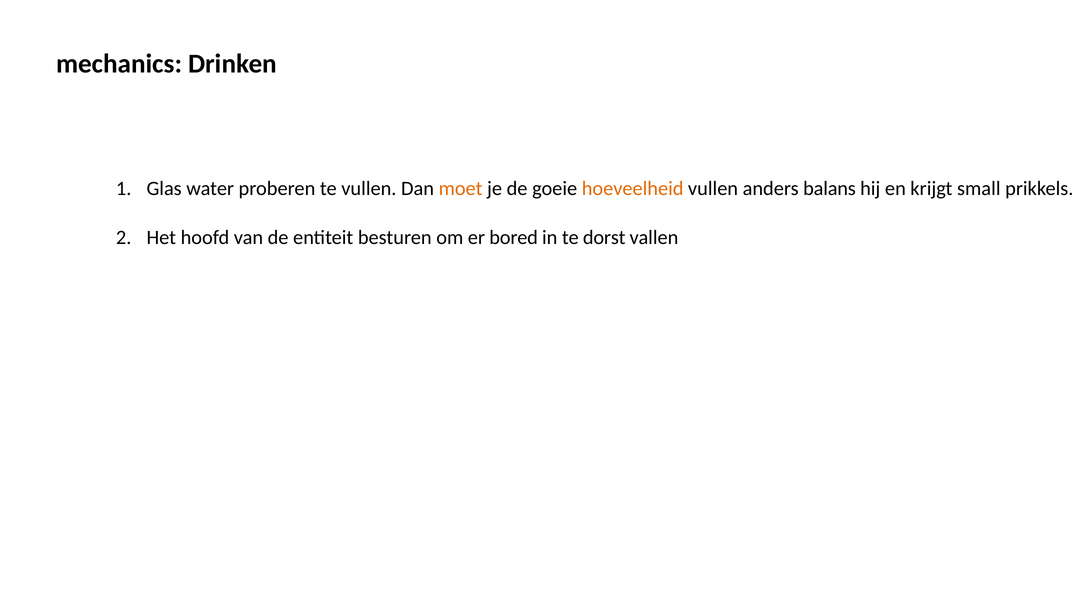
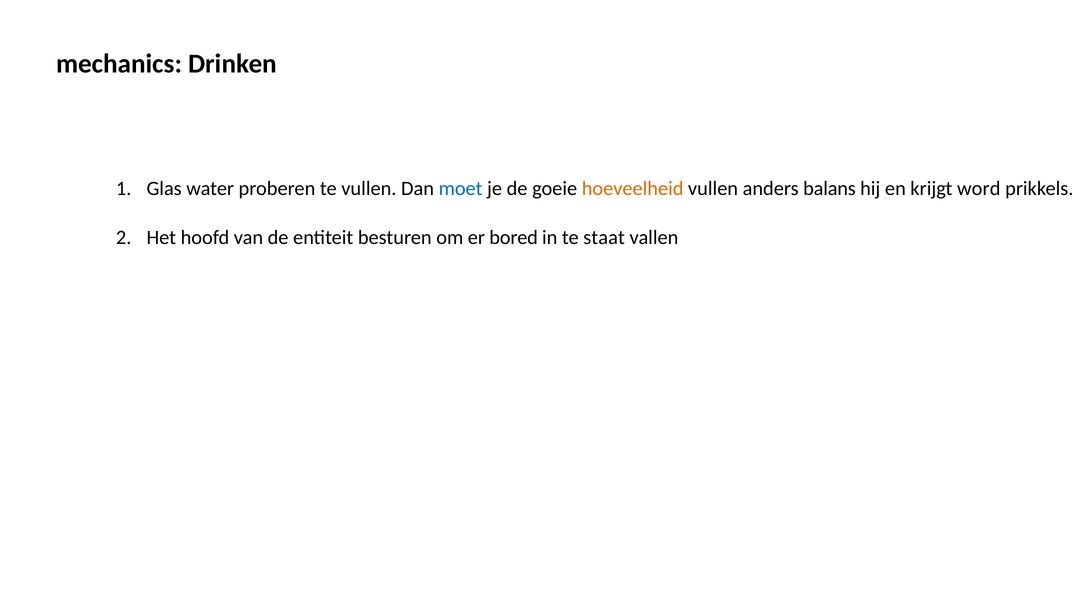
moet colour: orange -> blue
small: small -> word
dorst: dorst -> staat
